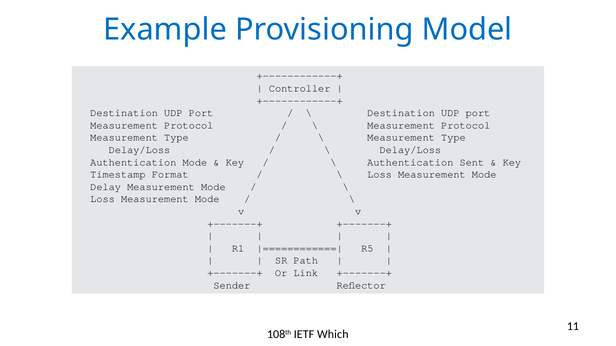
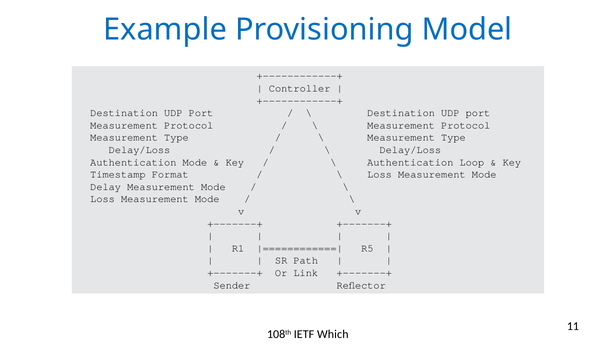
Sent: Sent -> Loop
